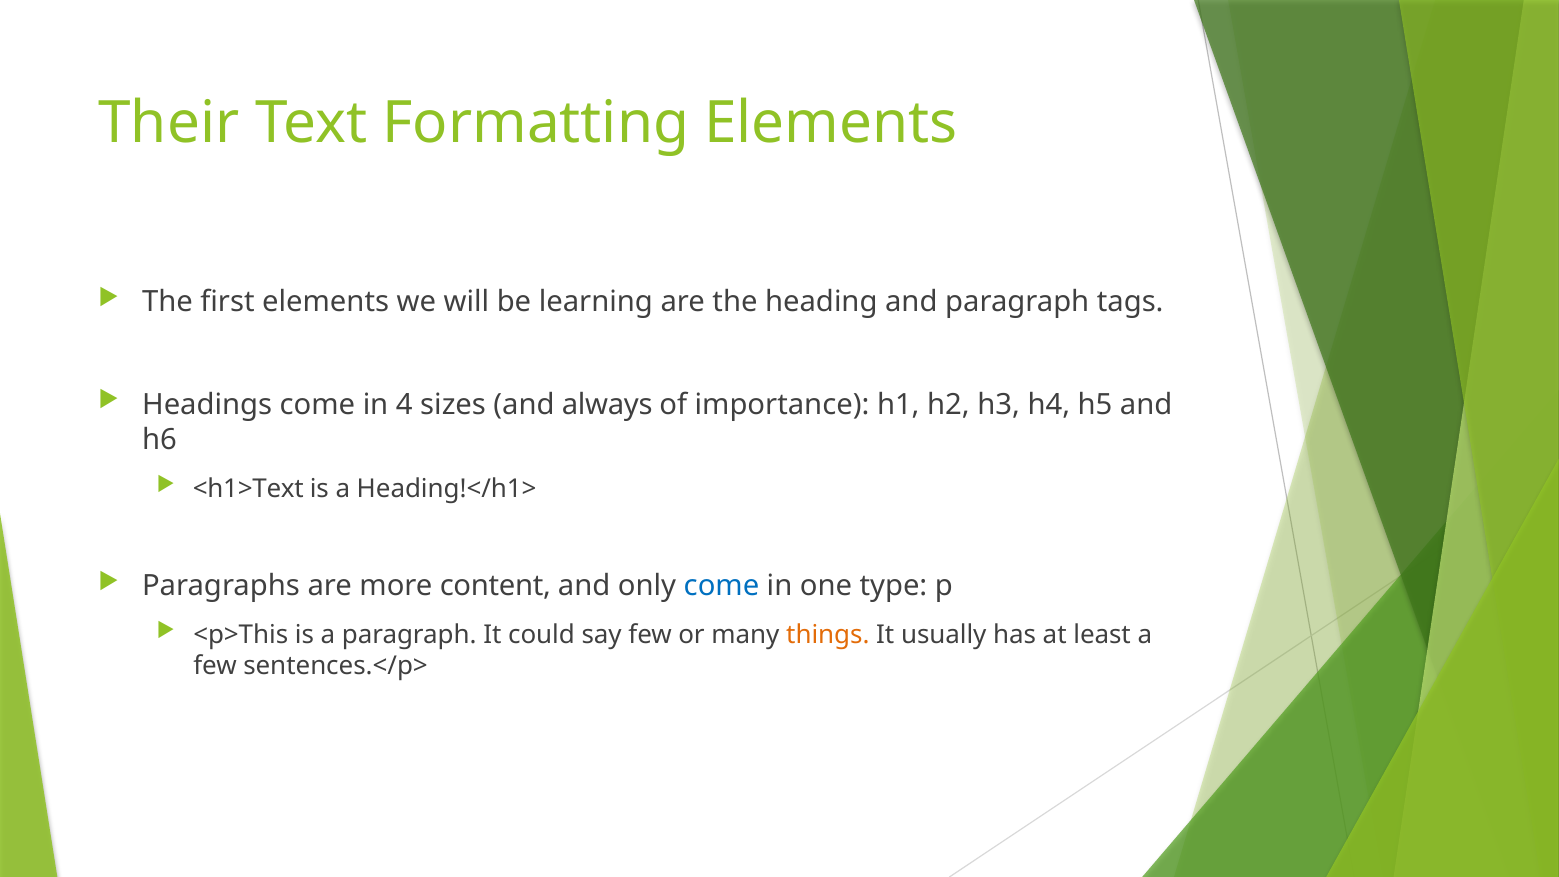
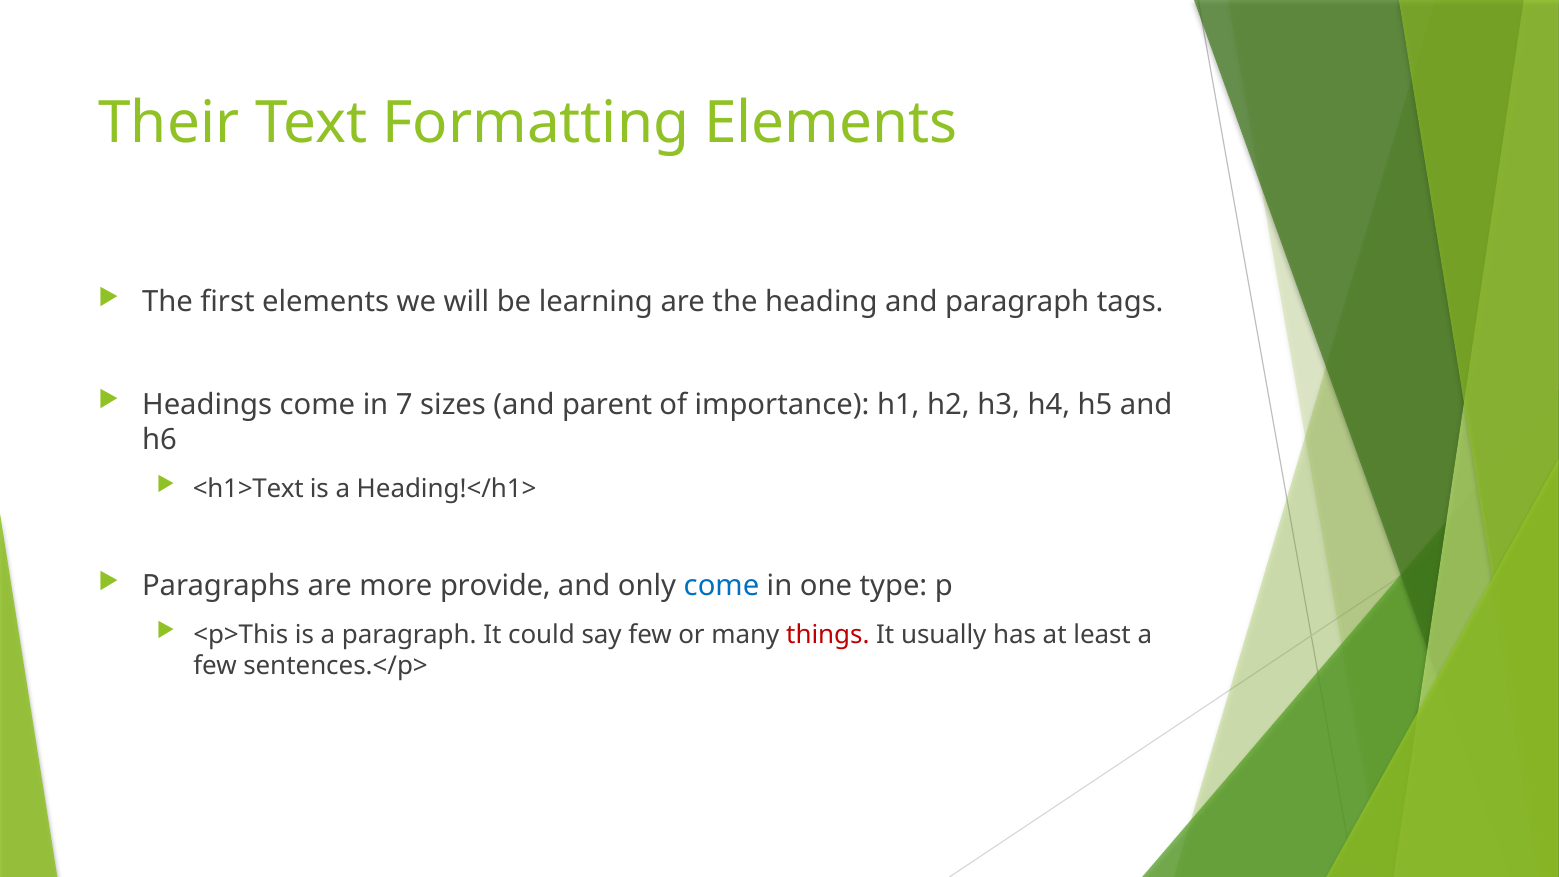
4: 4 -> 7
always: always -> parent
content: content -> provide
things colour: orange -> red
